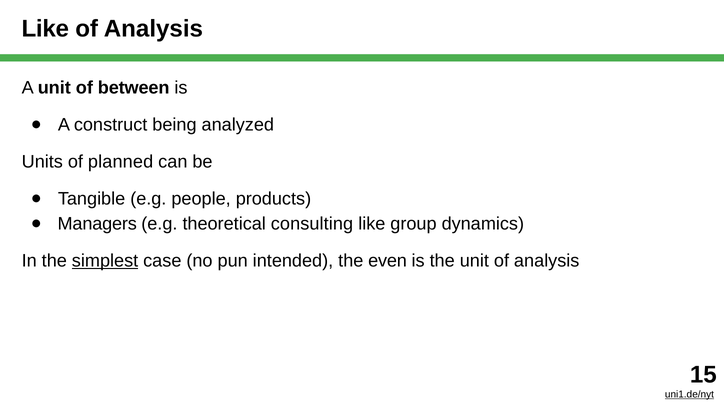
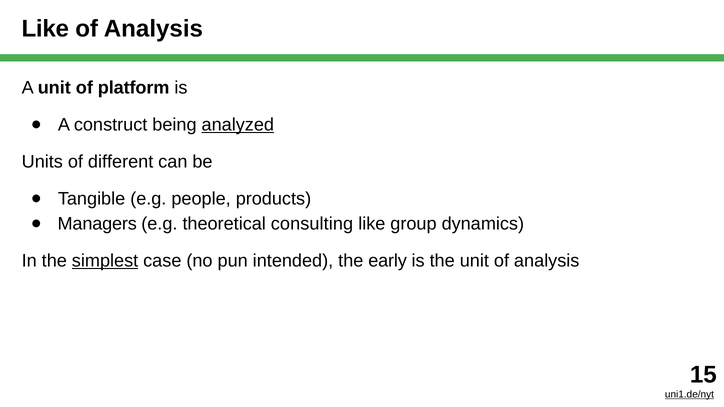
between: between -> platform
analyzed underline: none -> present
planned: planned -> different
even: even -> early
